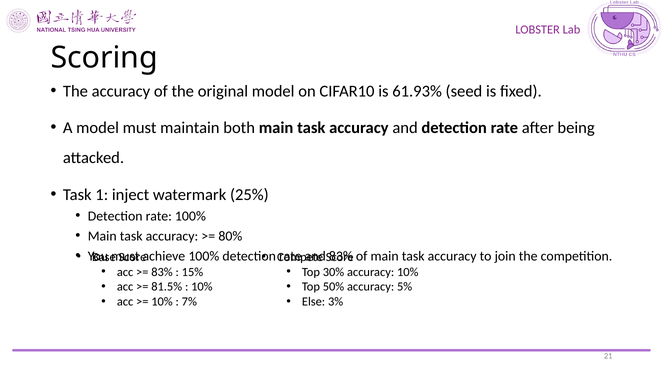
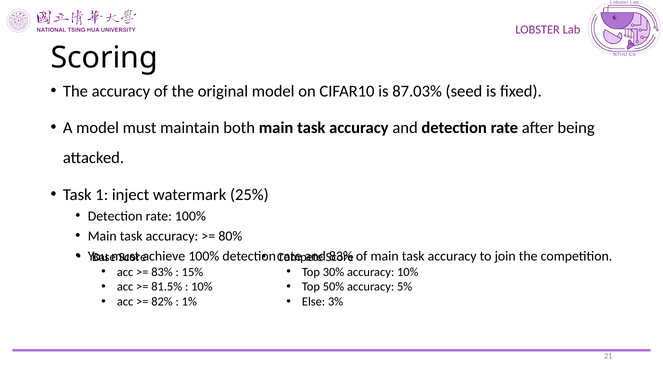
61.93%: 61.93% -> 87.03%
10% at (162, 302): 10% -> 82%
7%: 7% -> 1%
